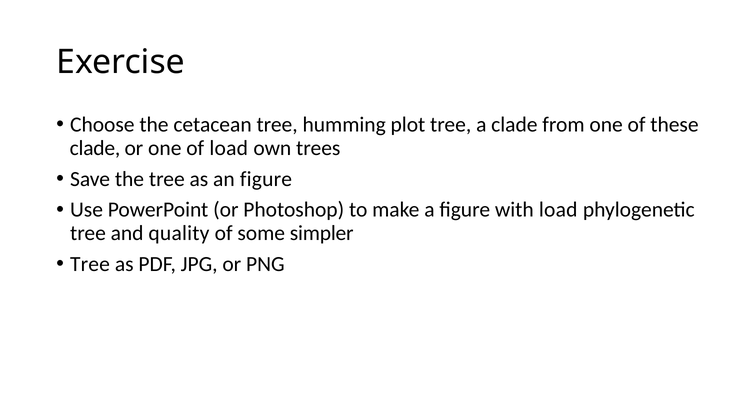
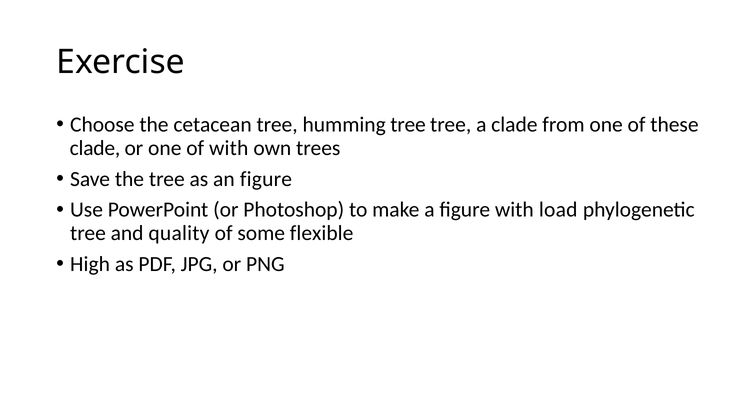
humming plot: plot -> tree
of load: load -> with
simpler: simpler -> flexible
Tree at (90, 264): Tree -> High
